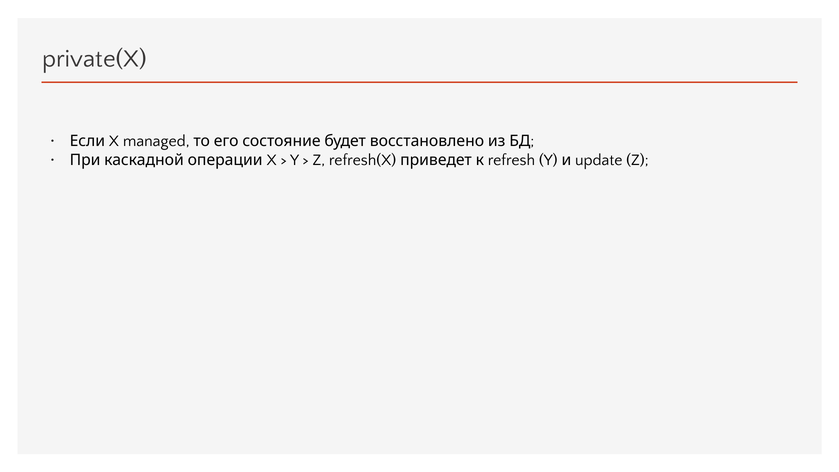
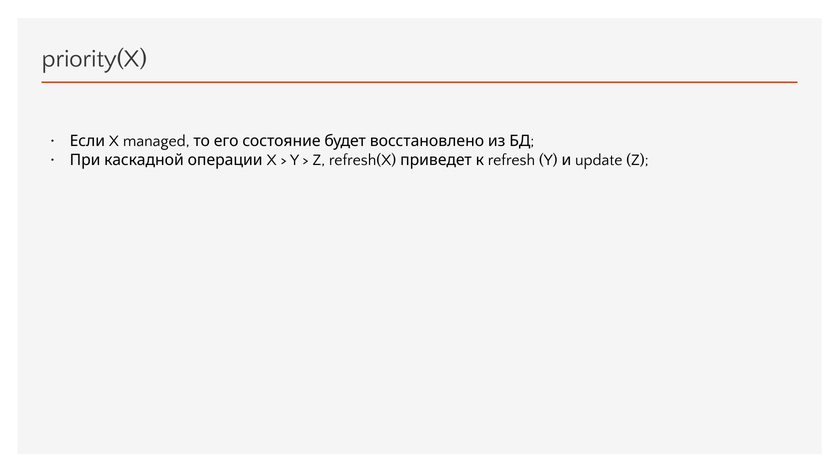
private(X: private(X -> priority(X
